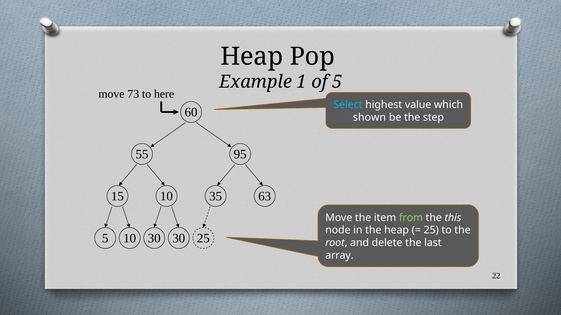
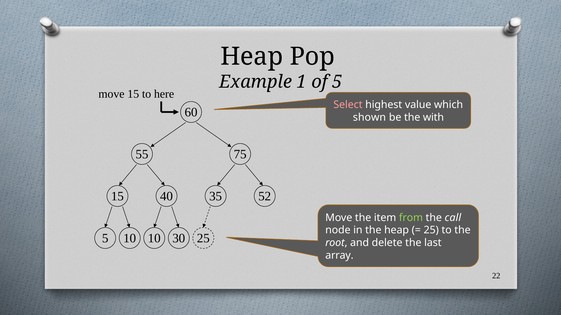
move 73: 73 -> 15
Select colour: light blue -> pink
step: step -> with
95: 95 -> 75
15 10: 10 -> 40
63: 63 -> 52
this: this -> call
10 30: 30 -> 10
